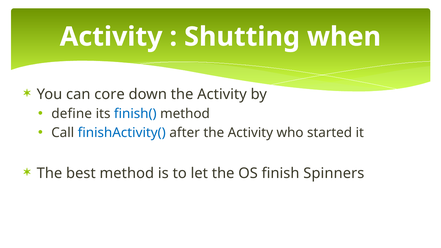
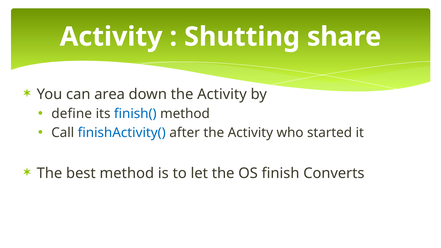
when: when -> share
core: core -> area
Spinners: Spinners -> Converts
